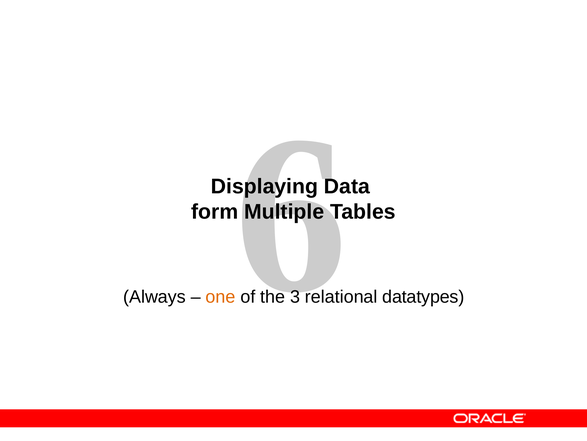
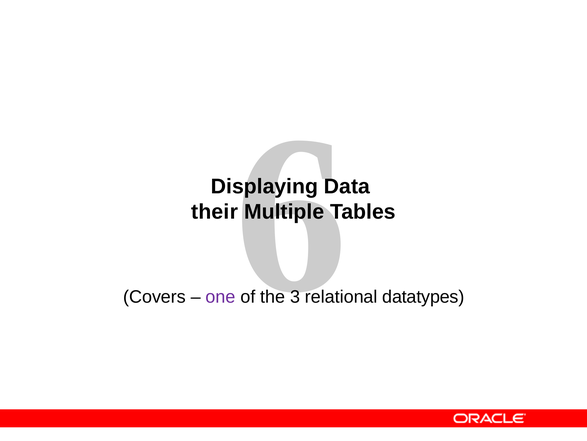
form: form -> their
Always: Always -> Covers
one colour: orange -> purple
